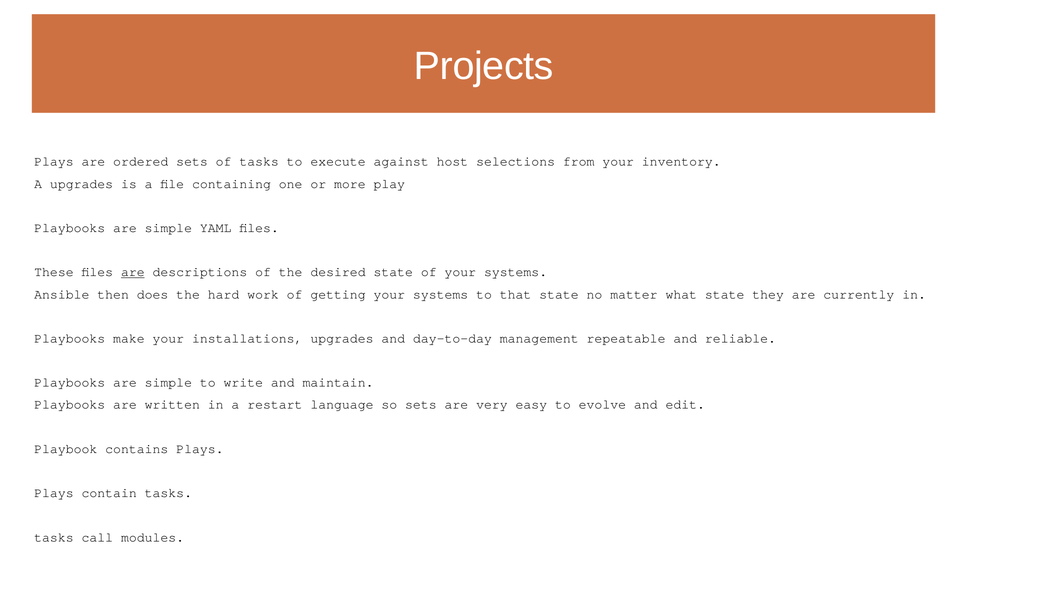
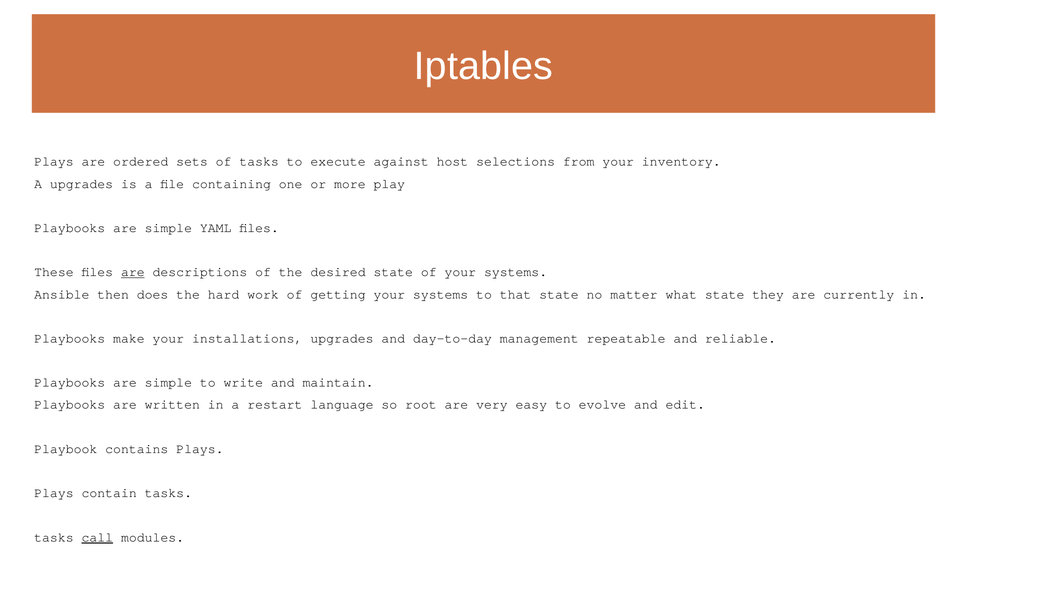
Projects: Projects -> Iptables
so sets: sets -> root
call underline: none -> present
